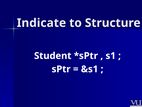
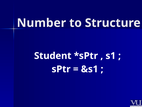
Indicate: Indicate -> Number
